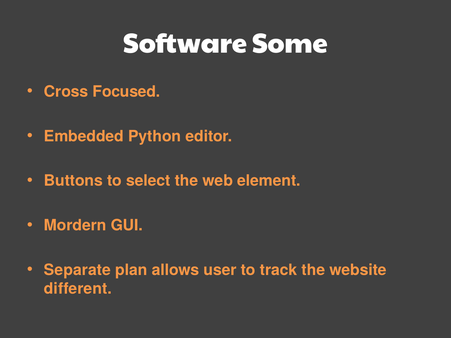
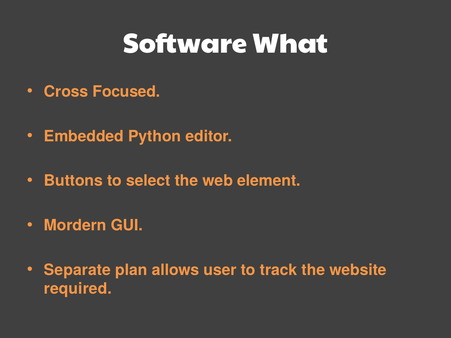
Some: Some -> What
different: different -> required
